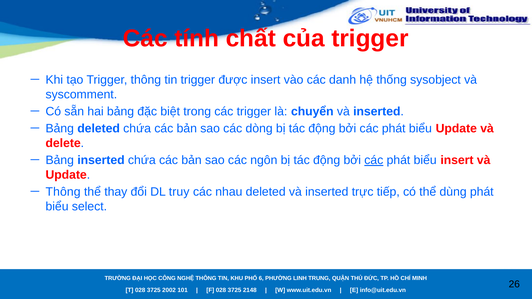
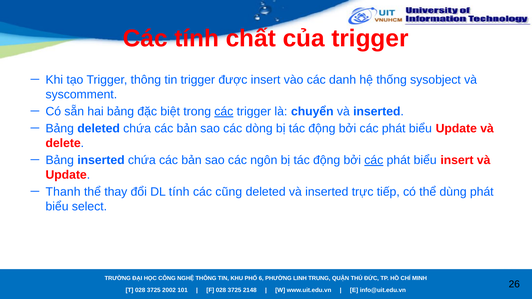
các at (224, 112) underline: none -> present
Thông at (63, 192): Thông -> Thanh
DL truy: truy -> tính
nhau: nhau -> cũng
